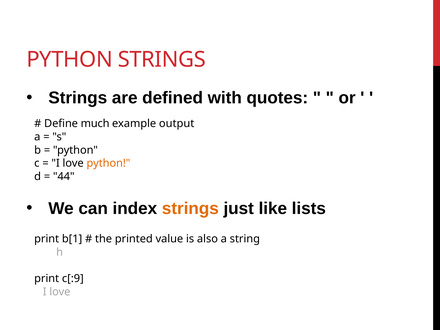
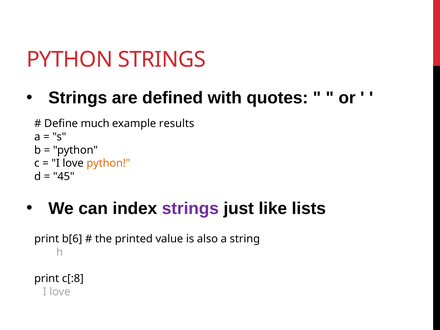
output: output -> results
44: 44 -> 45
strings at (190, 209) colour: orange -> purple
b[1: b[1 -> b[6
c[:9: c[:9 -> c[:8
